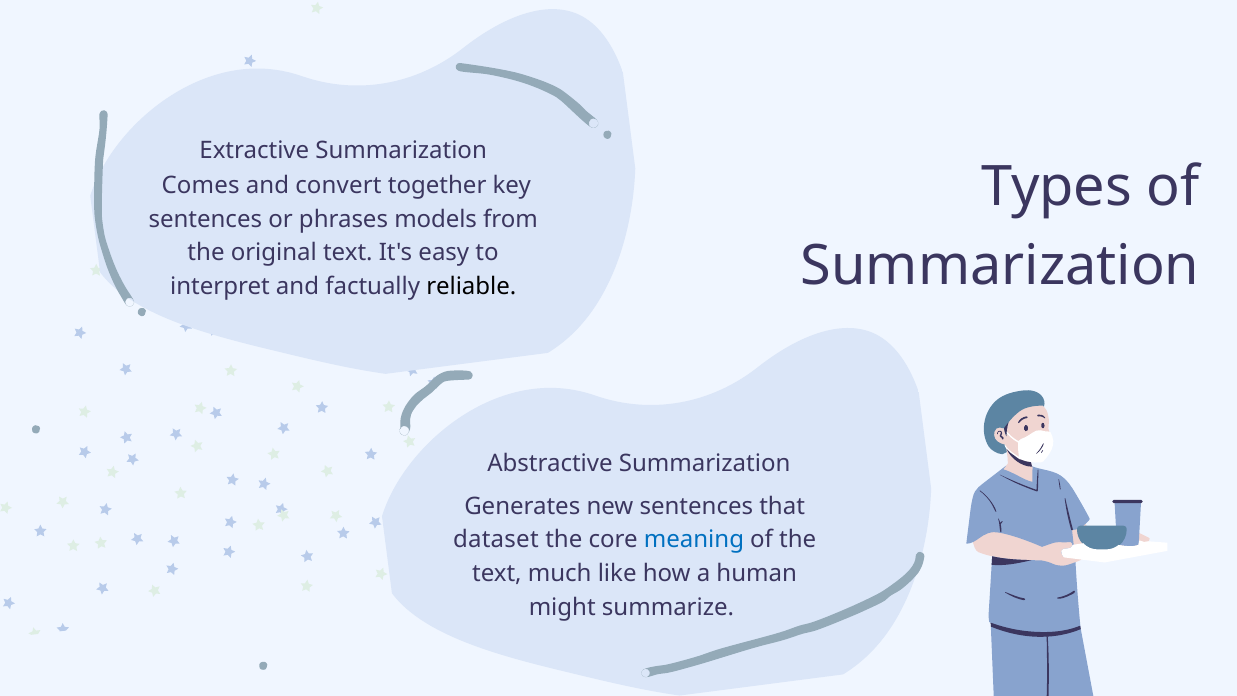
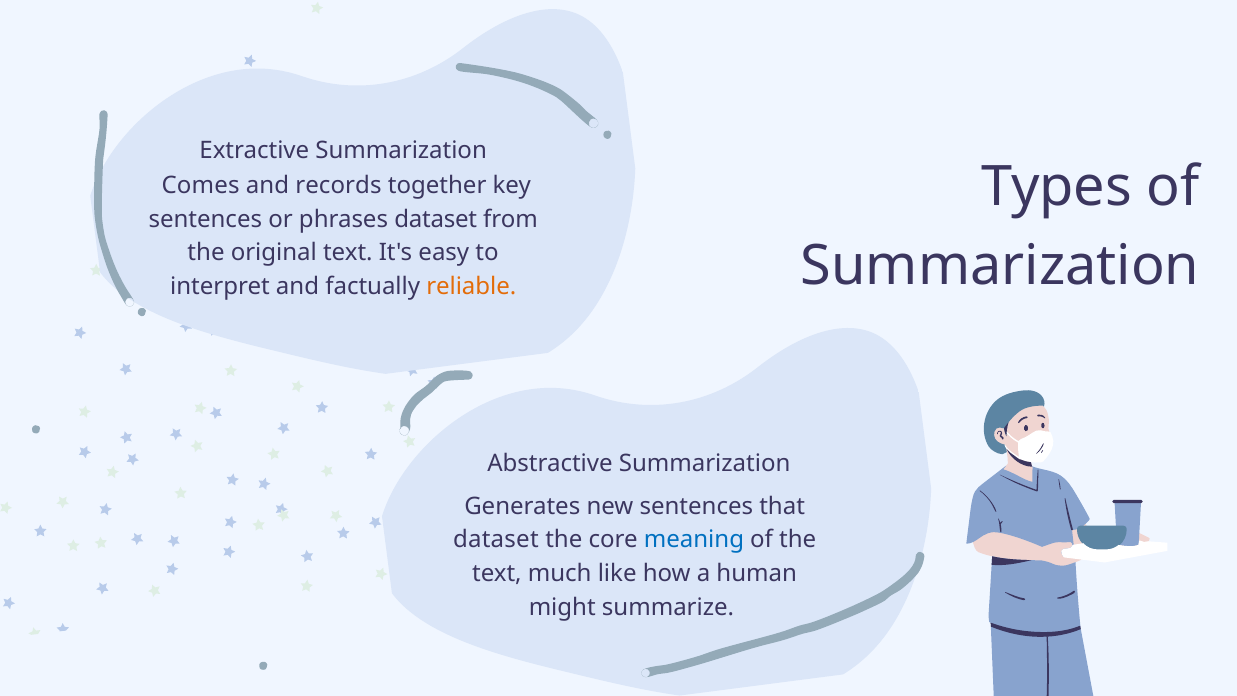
convert: convert -> records
phrases models: models -> dataset
reliable colour: black -> orange
